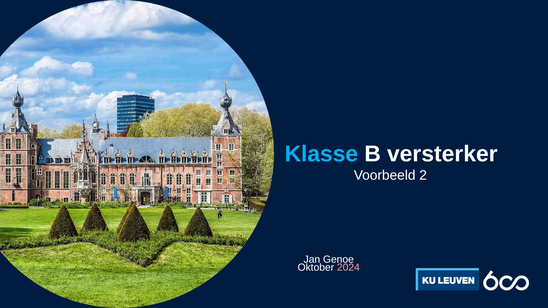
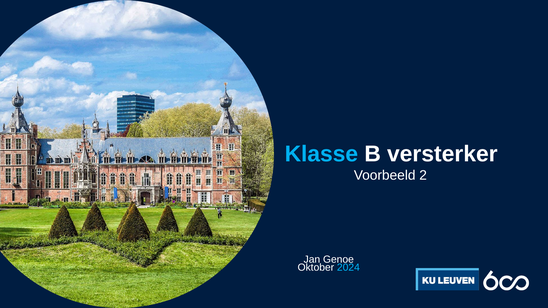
2024 colour: pink -> light blue
